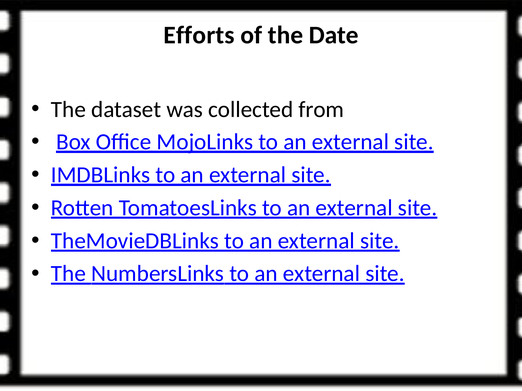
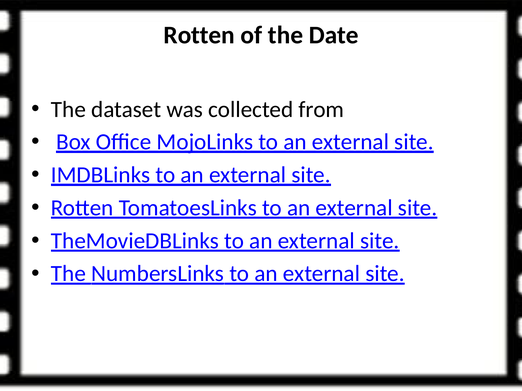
Efforts at (199, 35): Efforts -> Rotten
